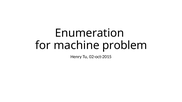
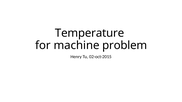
Enumeration: Enumeration -> Temperature
